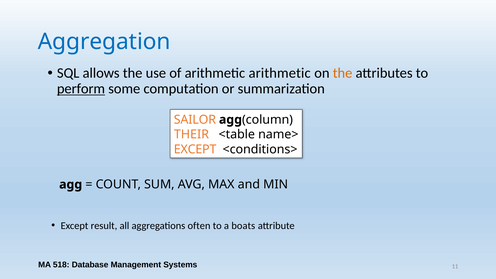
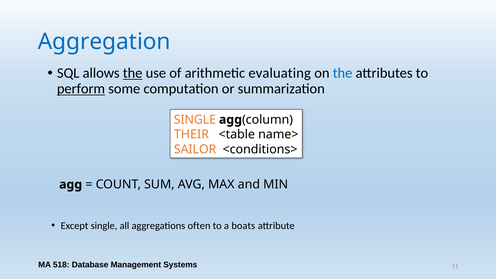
the at (133, 73) underline: none -> present
arithmetic arithmetic: arithmetic -> evaluating
the at (343, 73) colour: orange -> blue
SAILOR at (195, 120): SAILOR -> SINGLE
EXCEPT at (195, 149): EXCEPT -> SAILOR
Except result: result -> single
